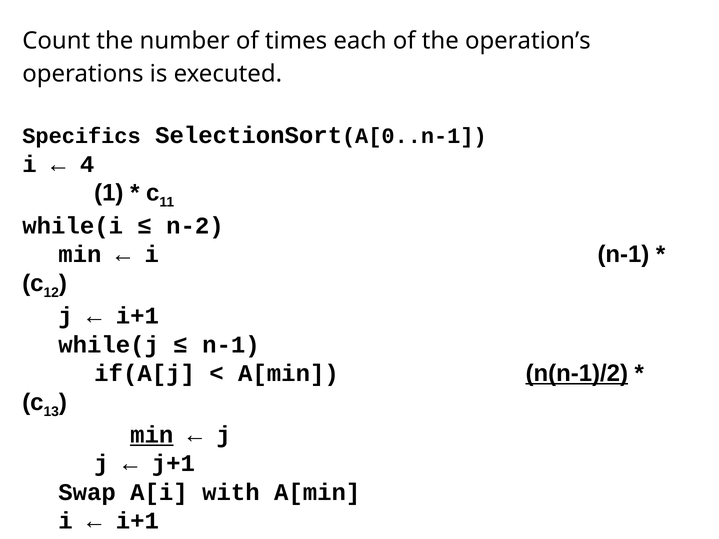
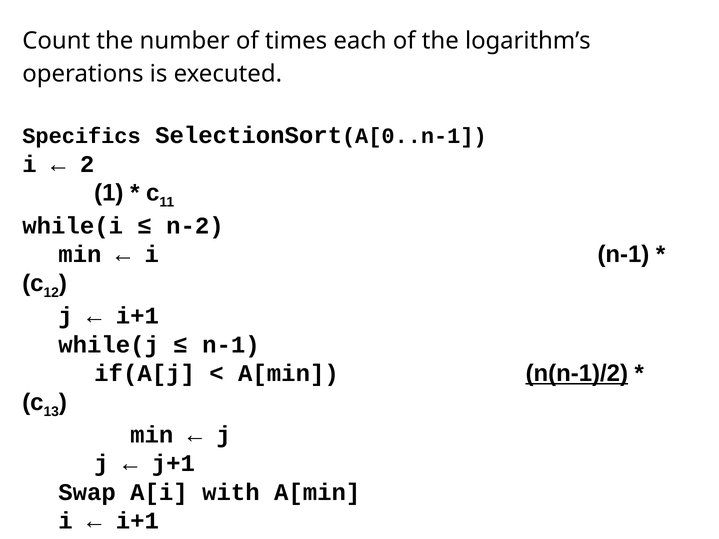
operation’s: operation’s -> logarithm’s
4: 4 -> 2
min at (152, 435) underline: present -> none
